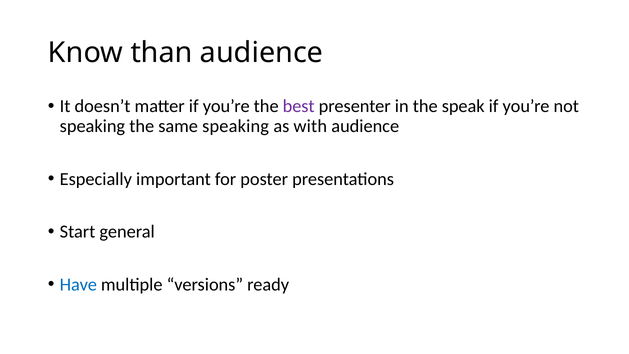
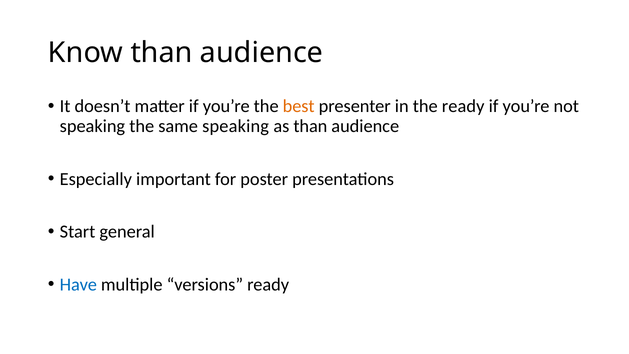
best colour: purple -> orange
the speak: speak -> ready
as with: with -> than
